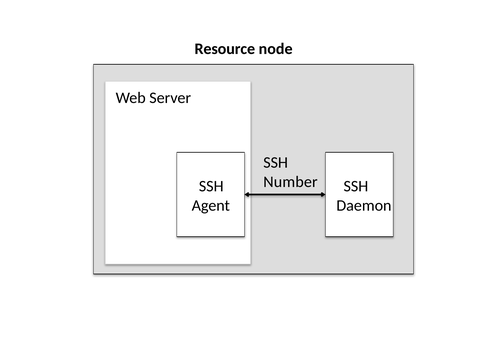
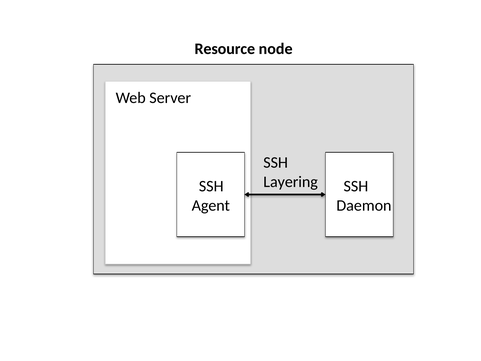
Number: Number -> Layering
